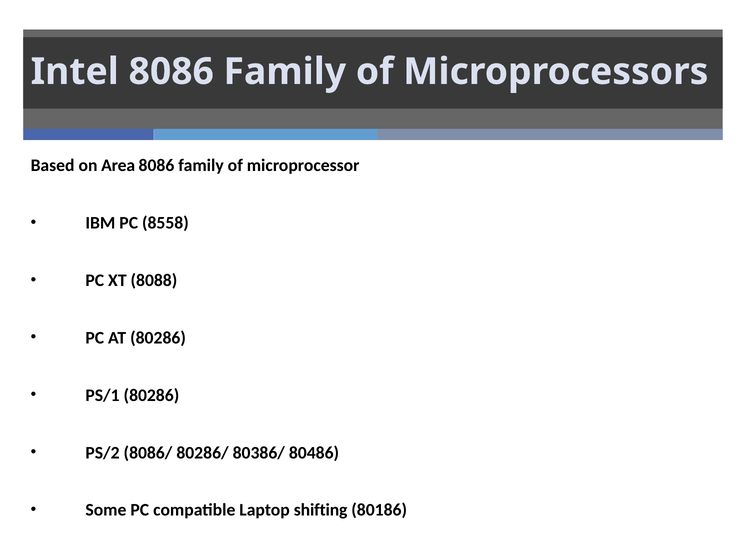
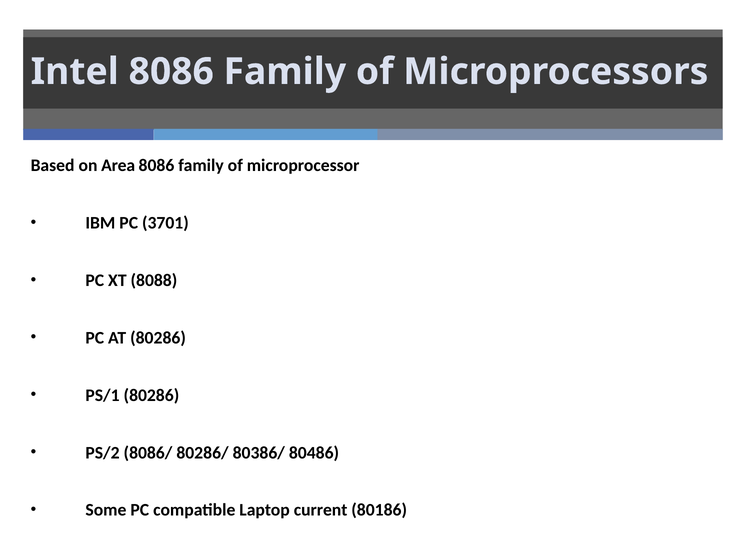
8558: 8558 -> 3701
shifting: shifting -> current
